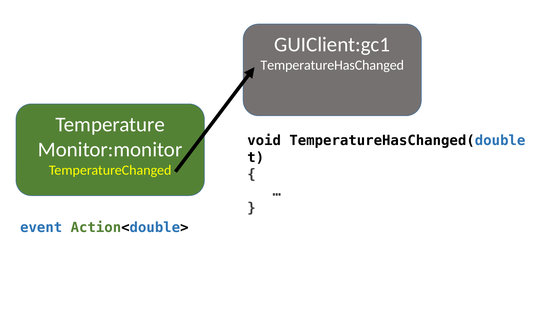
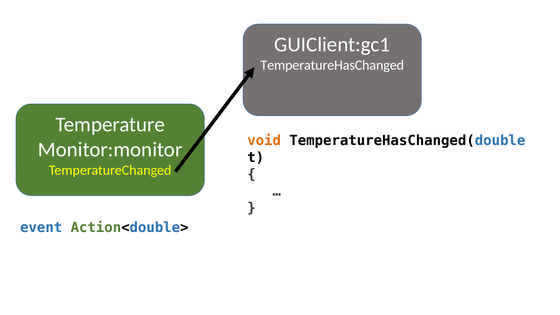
void colour: black -> orange
